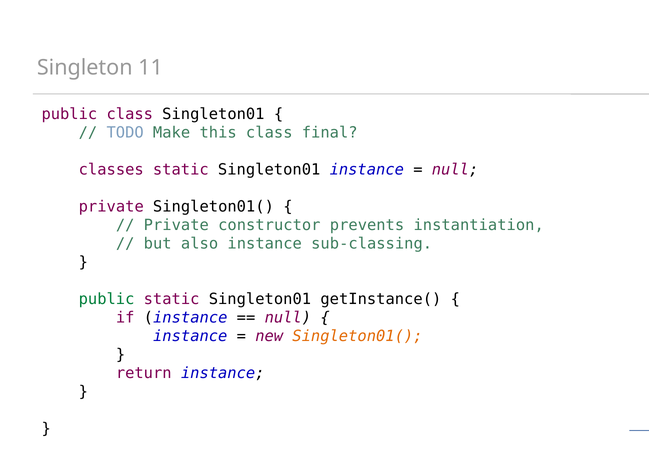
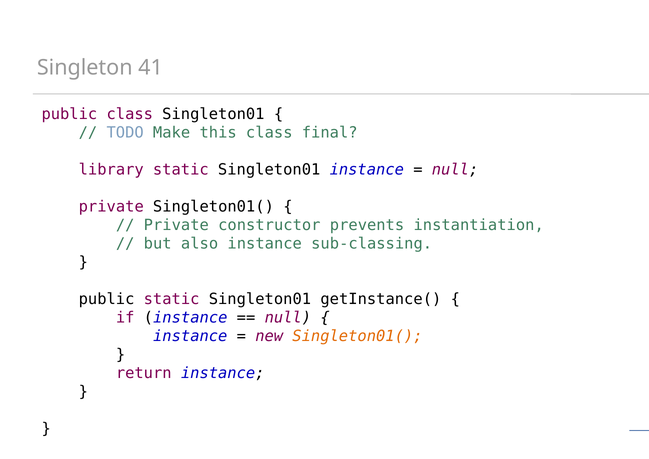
11: 11 -> 41
classes: classes -> library
public at (107, 299) colour: green -> black
